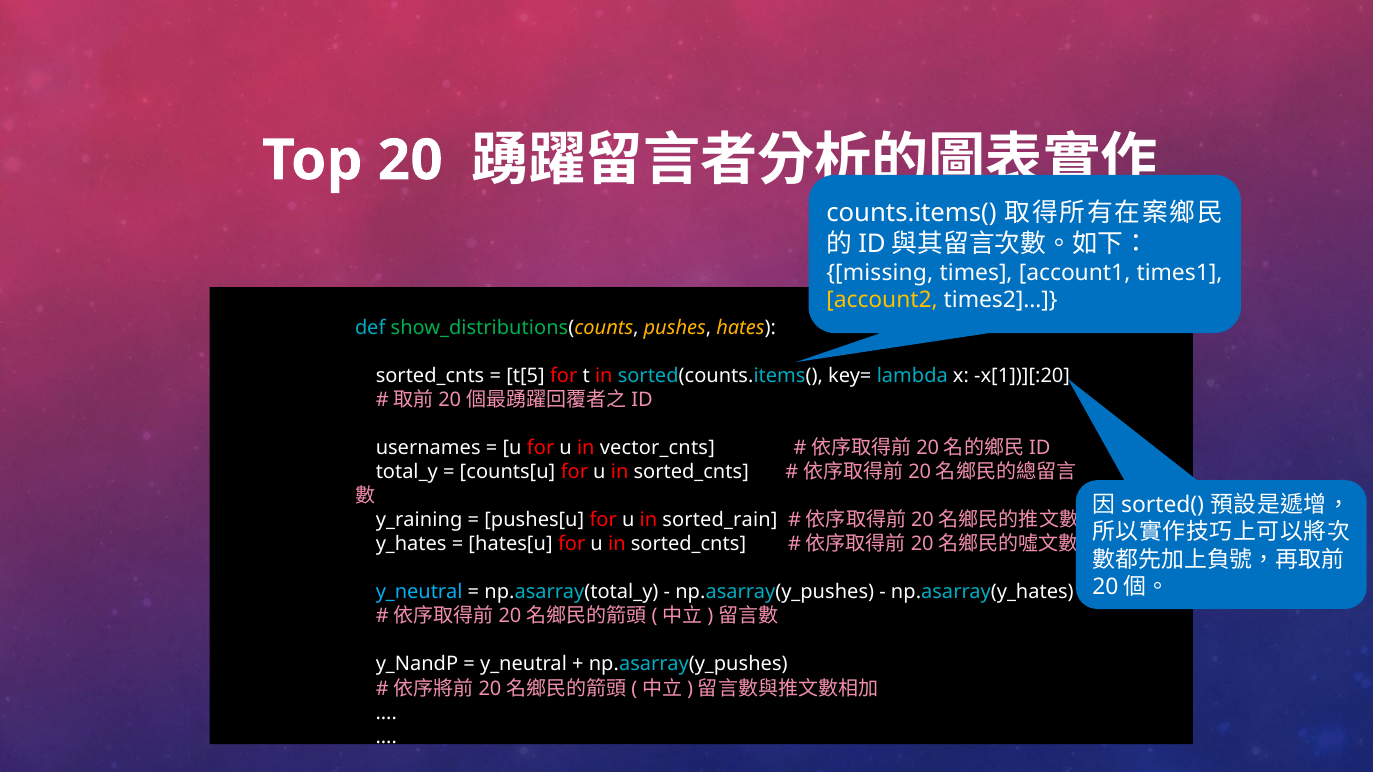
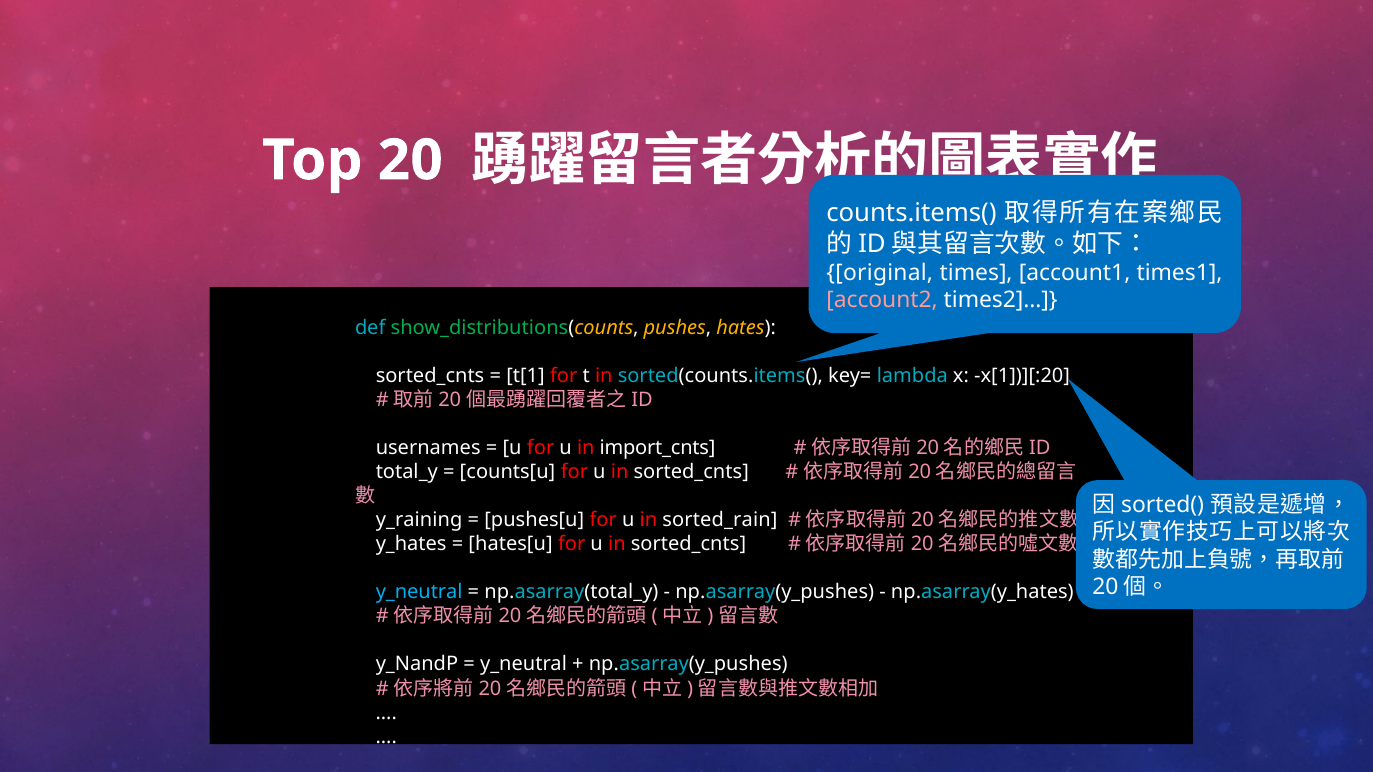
missing: missing -> original
account2 colour: yellow -> pink
t[5: t[5 -> t[1
vector_cnts: vector_cnts -> import_cnts
